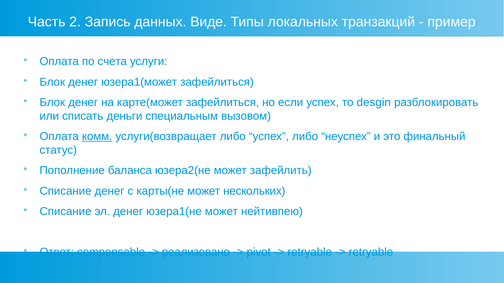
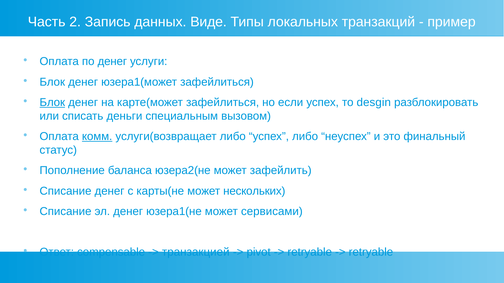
по счета: счета -> денег
Блок at (52, 103) underline: none -> present
нейтивпею: нейтивпею -> сервисами
реализовано: реализовано -> транзакцией
